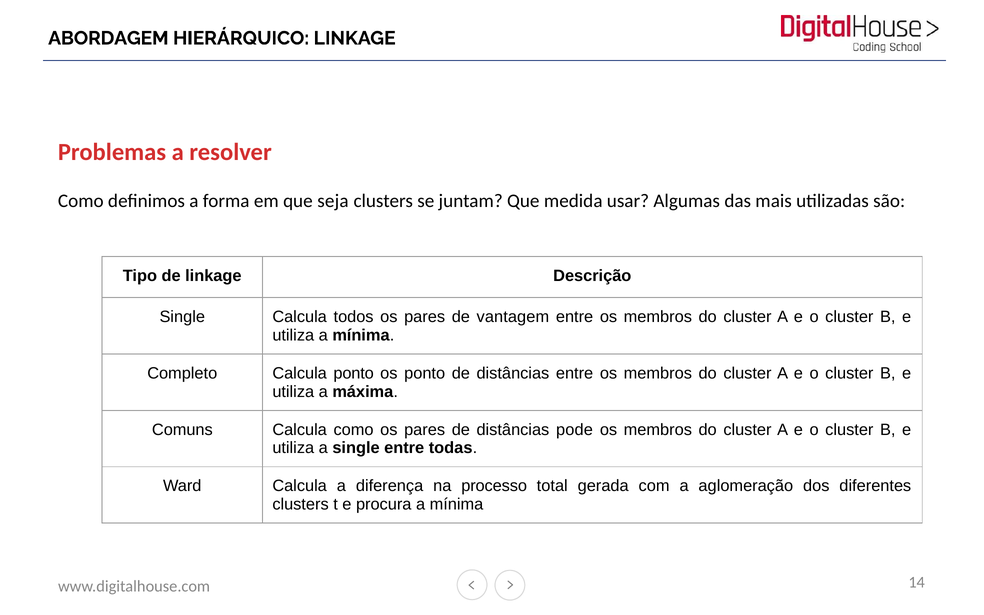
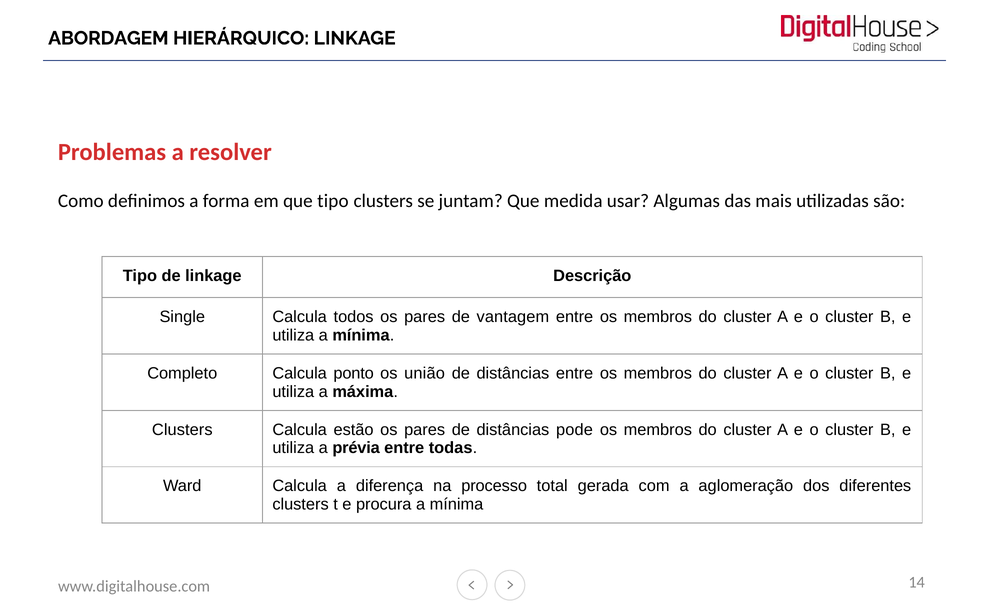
que seja: seja -> tipo
os ponto: ponto -> união
Comuns at (182, 430): Comuns -> Clusters
Calcula como: como -> estão
a single: single -> prévia
